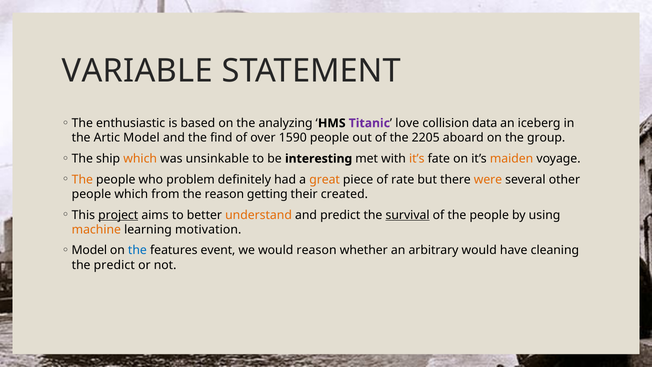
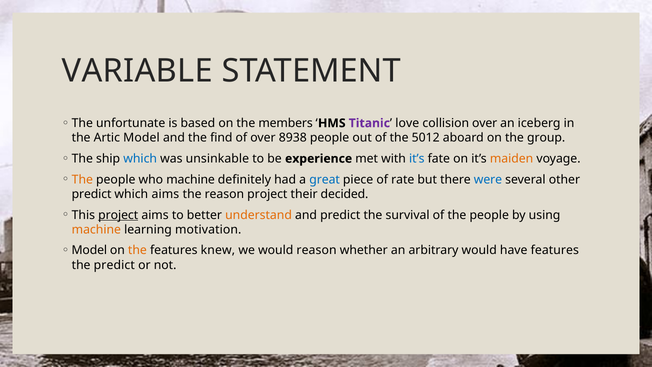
enthusiastic: enthusiastic -> unfortunate
analyzing: analyzing -> members
collision data: data -> over
1590: 1590 -> 8938
2205: 2205 -> 5012
which at (140, 159) colour: orange -> blue
interesting: interesting -> experience
it’s at (417, 159) colour: orange -> blue
who problem: problem -> machine
great colour: orange -> blue
were colour: orange -> blue
people at (91, 194): people -> predict
which from: from -> aims
reason getting: getting -> project
created: created -> decided
survival underline: present -> none
the at (137, 250) colour: blue -> orange
event: event -> knew
have cleaning: cleaning -> features
